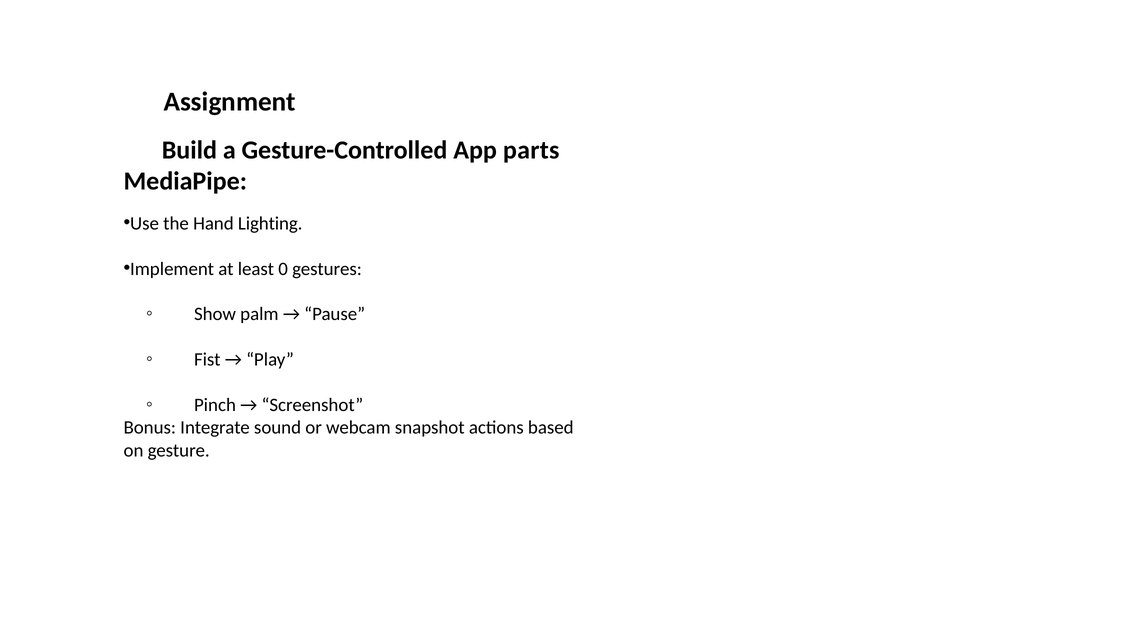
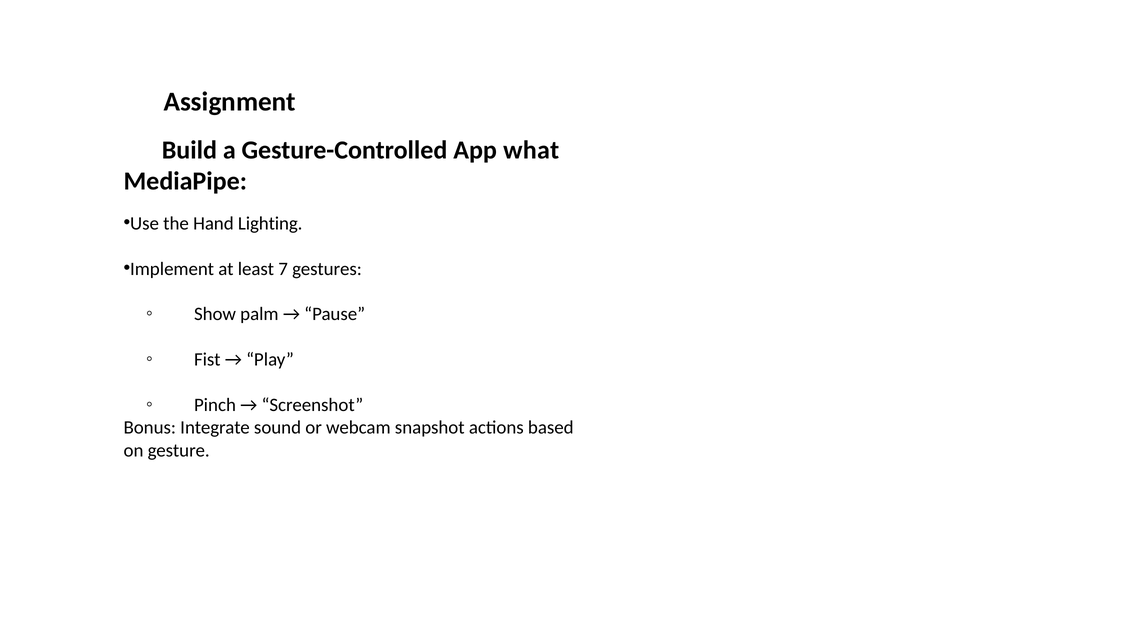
parts: parts -> what
0: 0 -> 7
